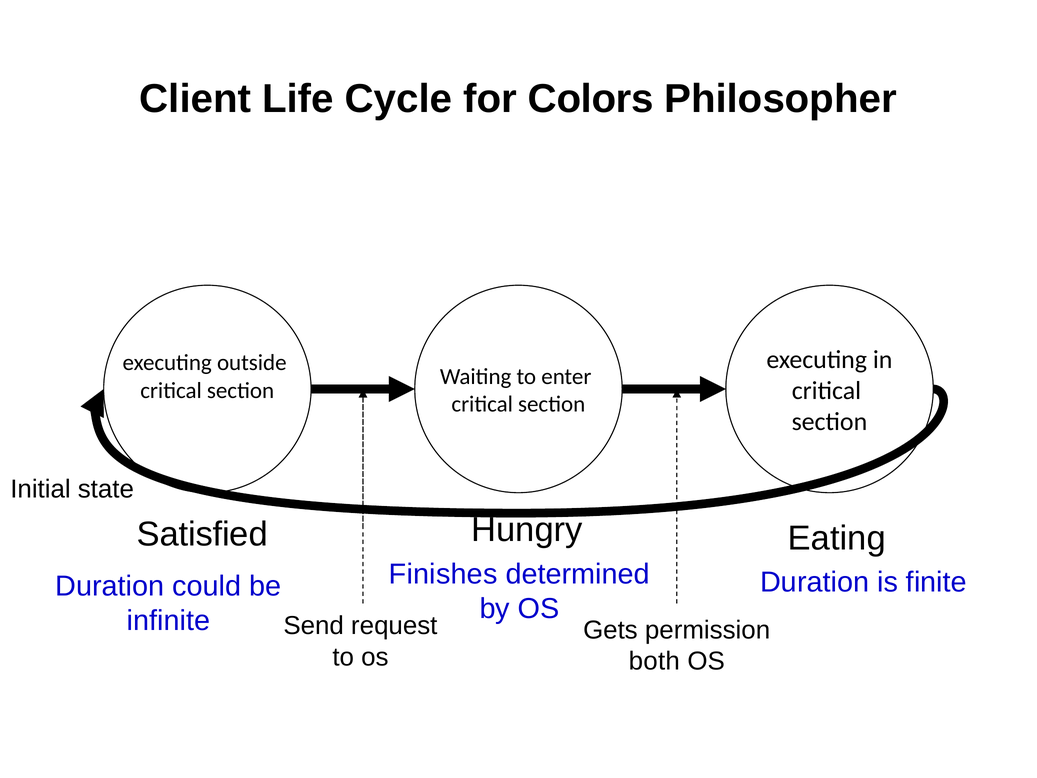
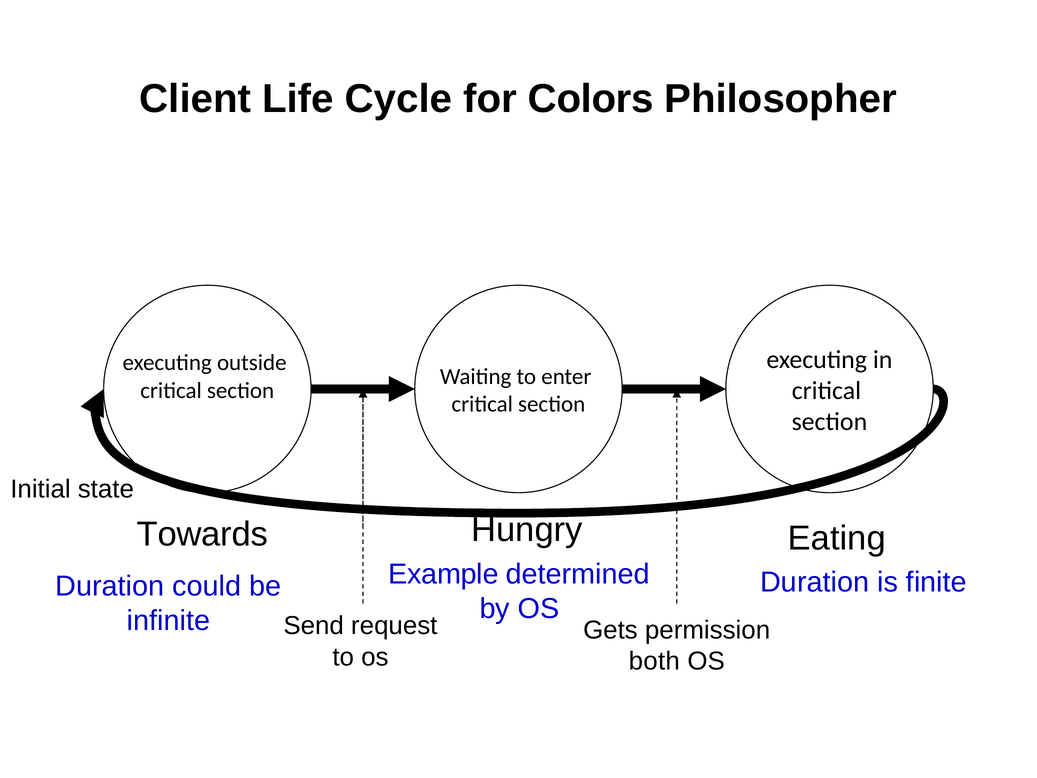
Satisfied: Satisfied -> Towards
Finishes: Finishes -> Example
